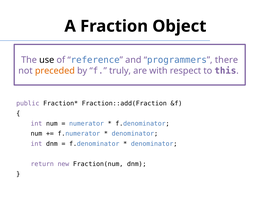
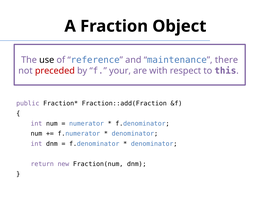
programmers: programmers -> maintenance
preceded colour: orange -> red
truly: truly -> your
